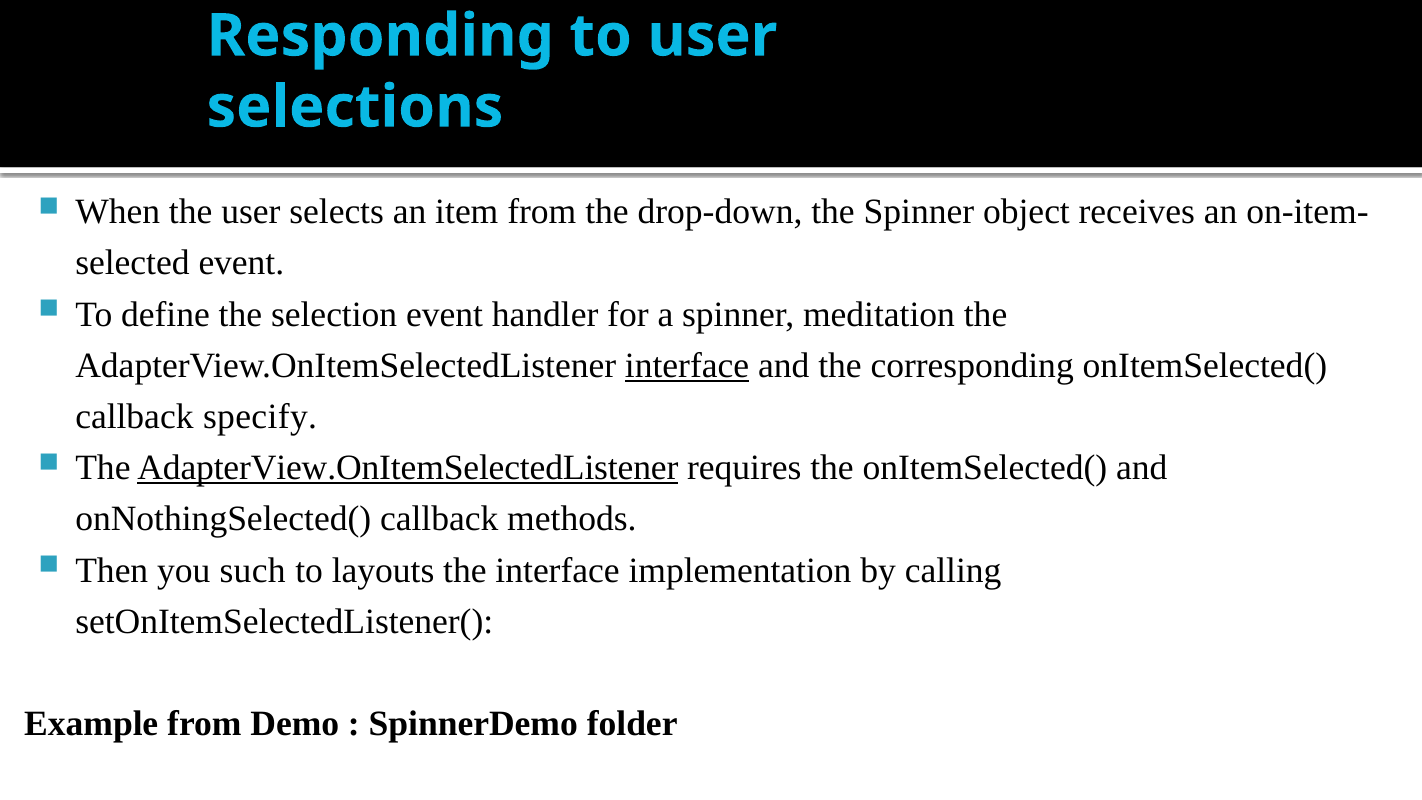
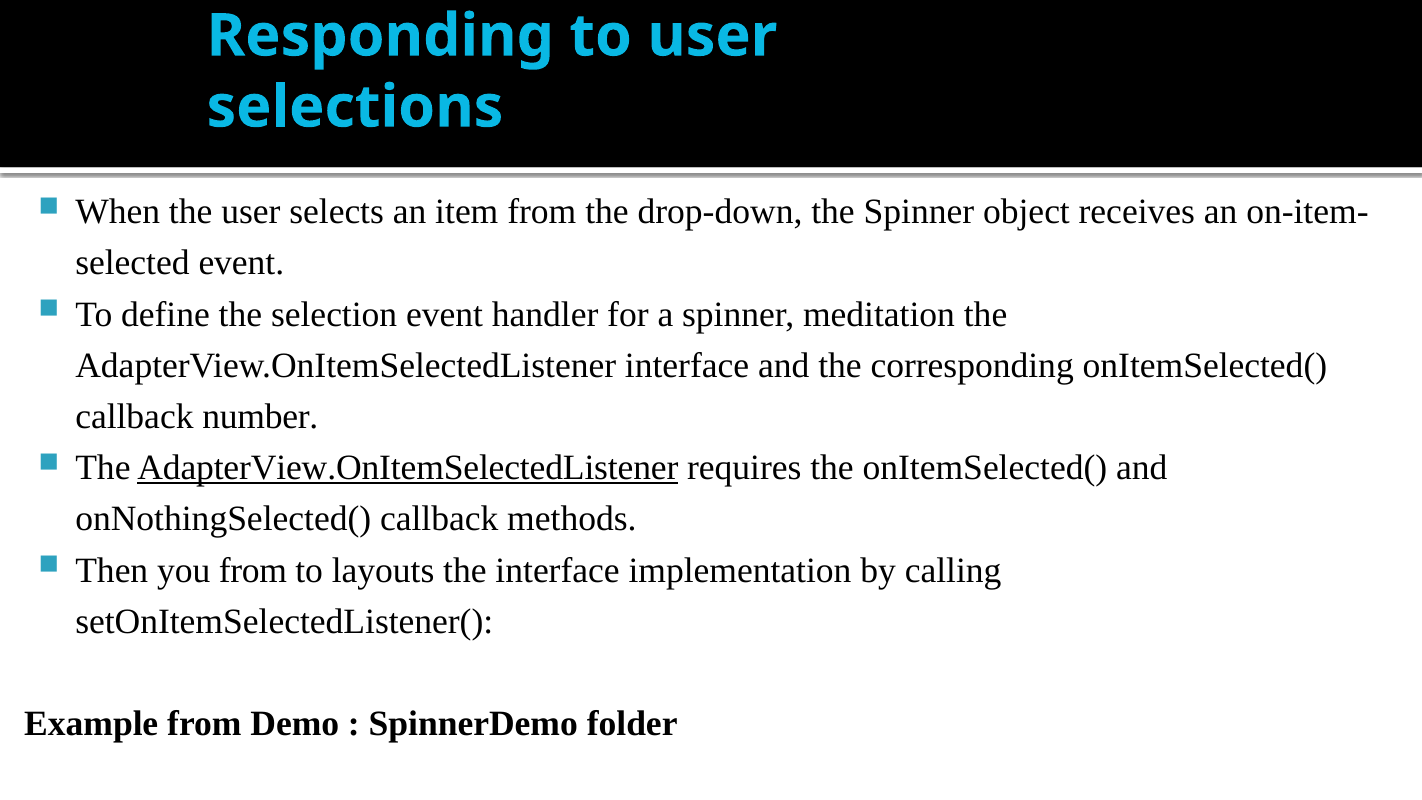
interface at (687, 365) underline: present -> none
specify: specify -> number
you such: such -> from
